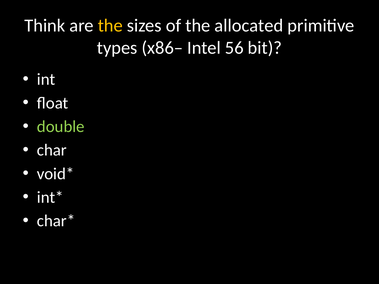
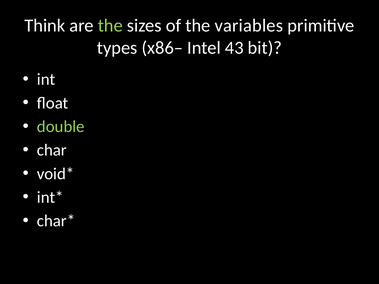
the at (110, 26) colour: yellow -> light green
allocated: allocated -> variables
56: 56 -> 43
